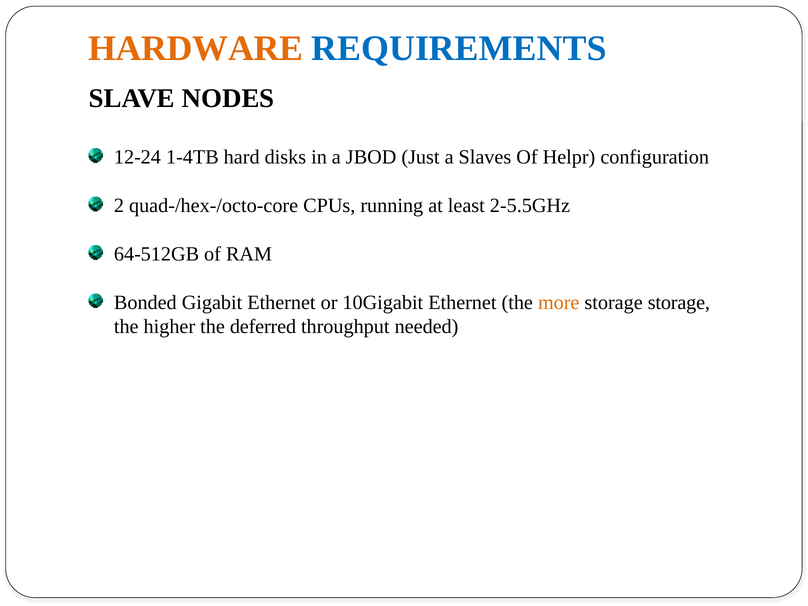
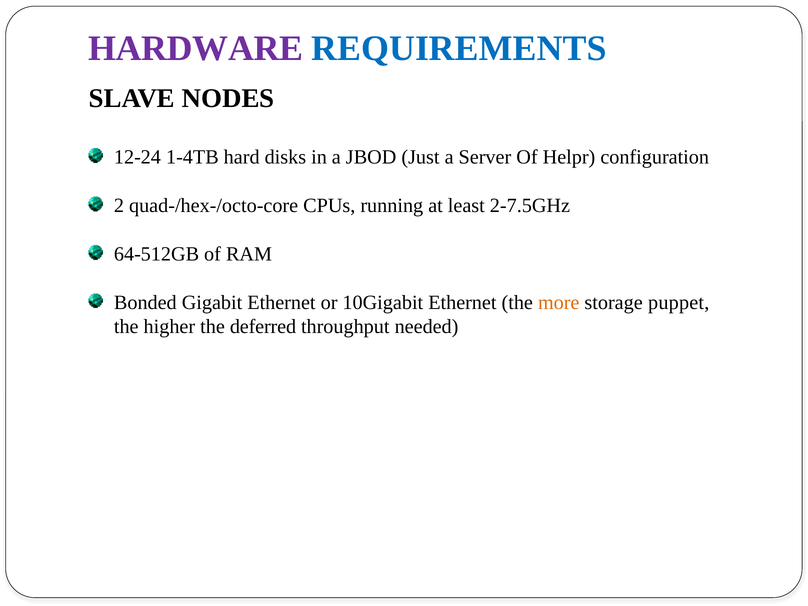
HARDWARE colour: orange -> purple
Slaves: Slaves -> Server
2-5.5GHz: 2-5.5GHz -> 2-7.5GHz
storage storage: storage -> puppet
